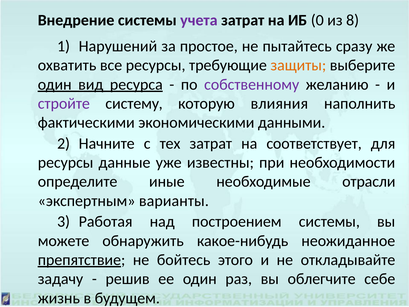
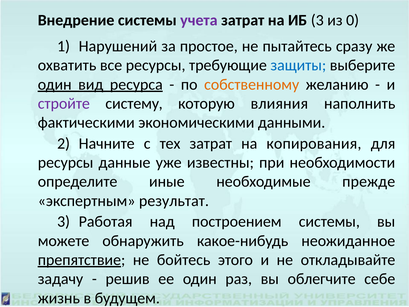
ИБ 0: 0 -> 3
8: 8 -> 0
защиты colour: orange -> blue
собственному colour: purple -> orange
соответствует: соответствует -> копирования
отрасли: отрасли -> прежде
варианты: варианты -> результат
